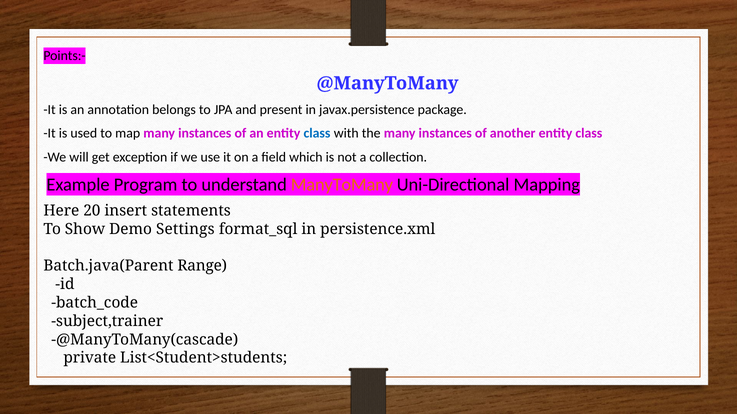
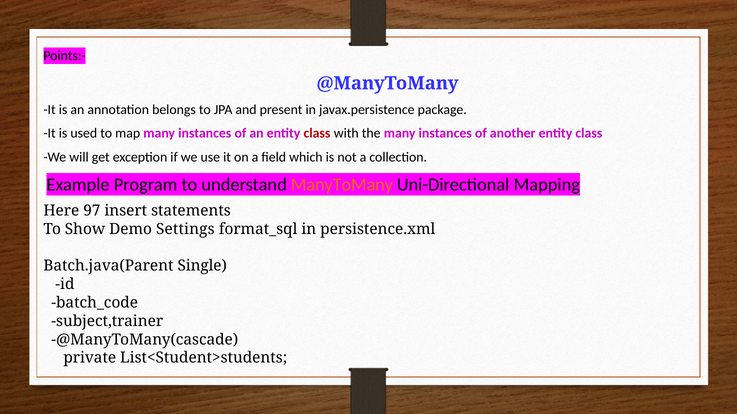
class at (317, 134) colour: blue -> red
20: 20 -> 97
Range: Range -> Single
